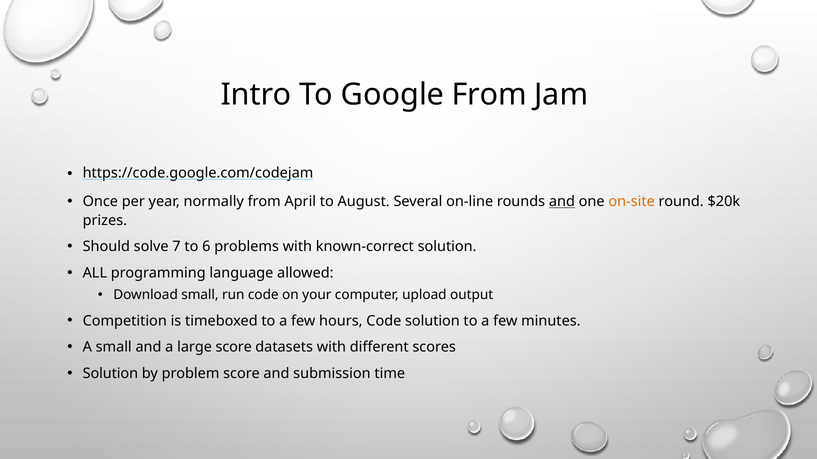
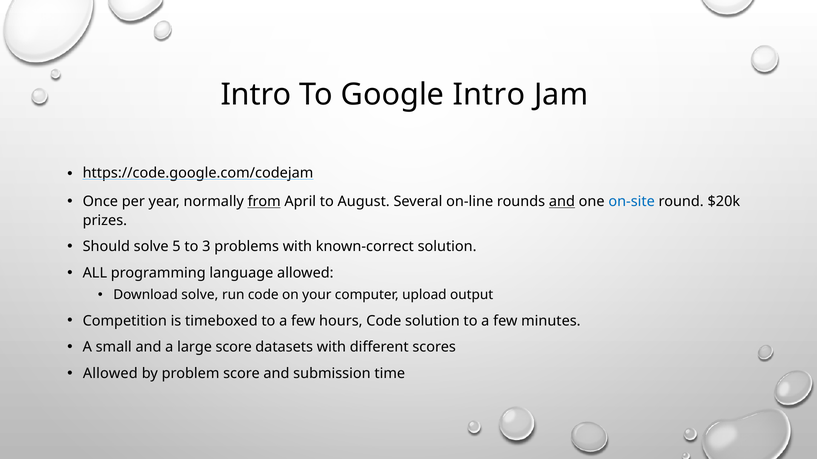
Google From: From -> Intro
from at (264, 202) underline: none -> present
on-site colour: orange -> blue
7: 7 -> 5
6: 6 -> 3
Download small: small -> solve
Solution at (110, 374): Solution -> Allowed
